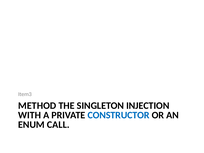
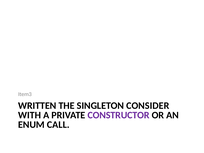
METHOD: METHOD -> WRITTEN
INJECTION: INJECTION -> CONSIDER
CONSTRUCTOR colour: blue -> purple
